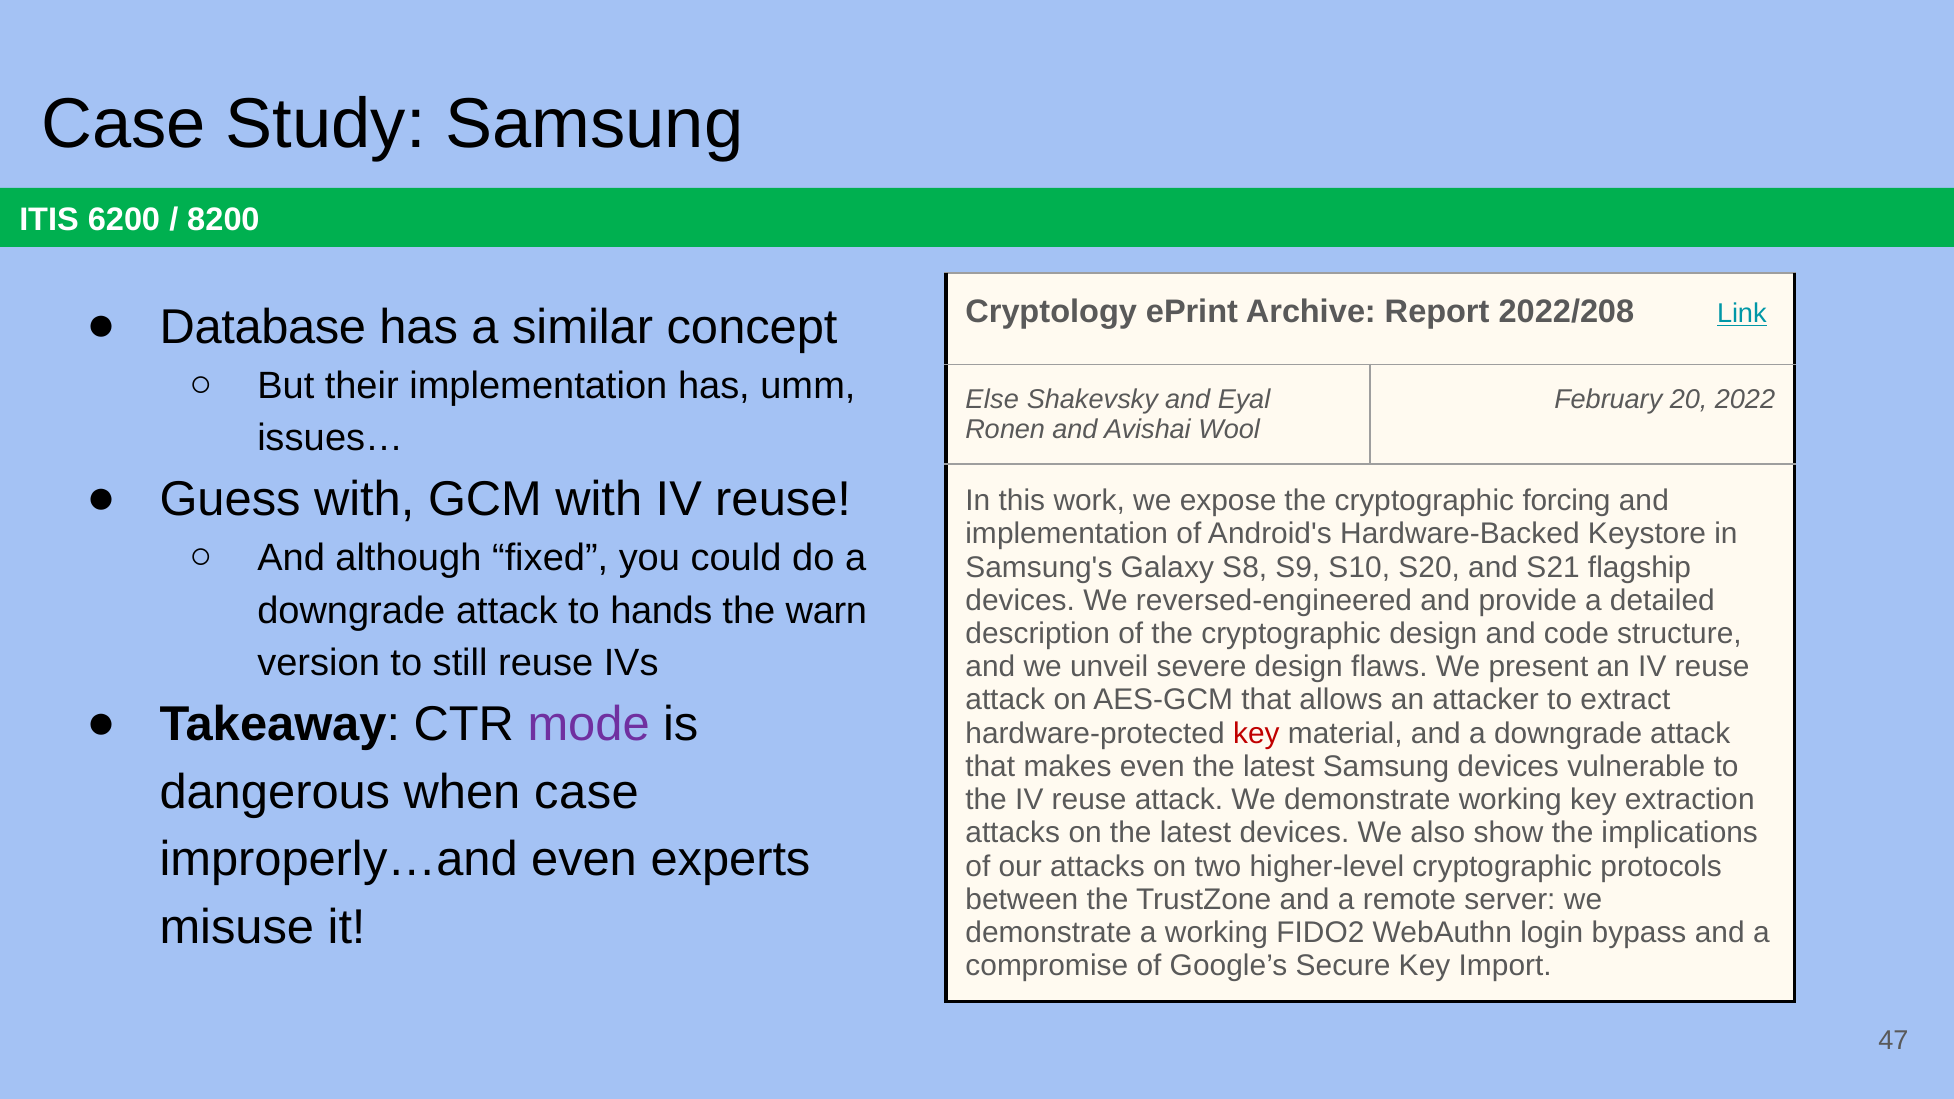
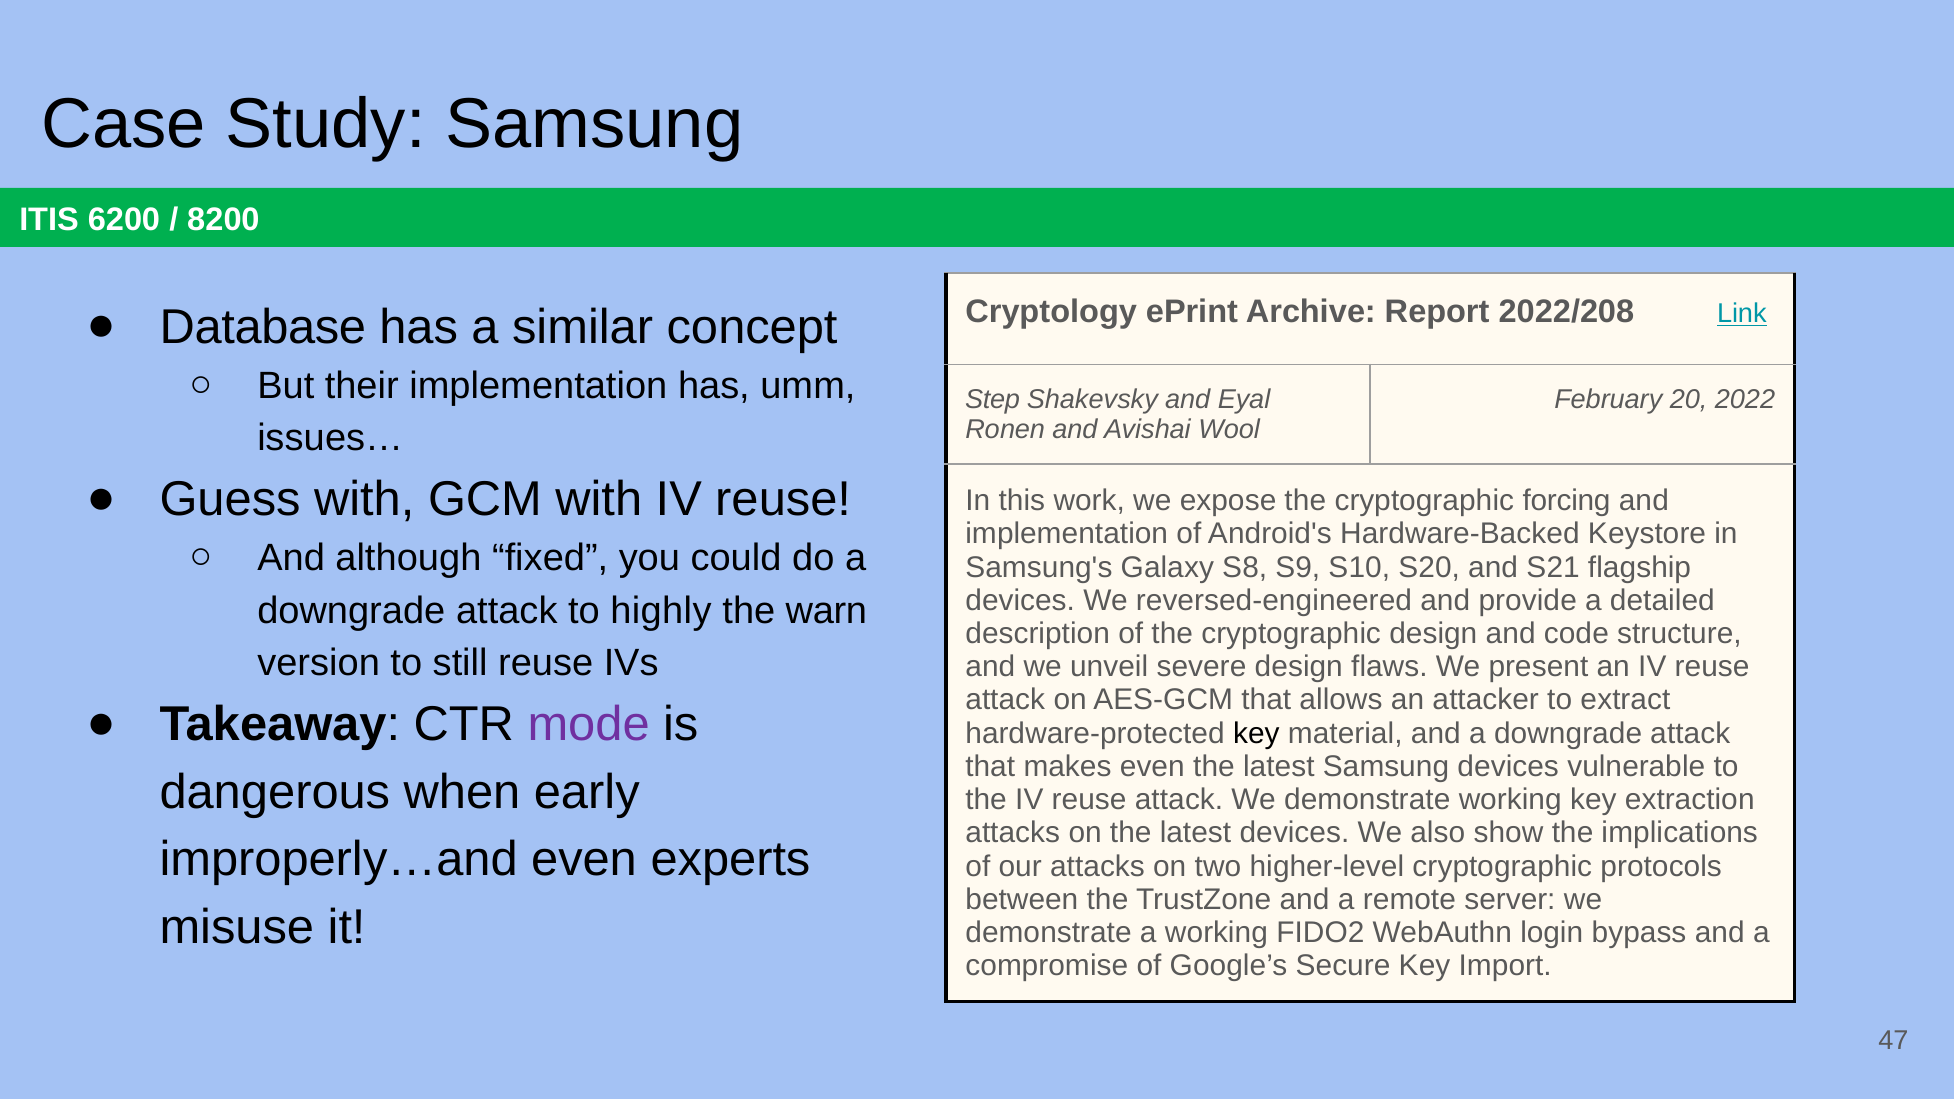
Else: Else -> Step
hands: hands -> highly
key at (1256, 733) colour: red -> black
when case: case -> early
